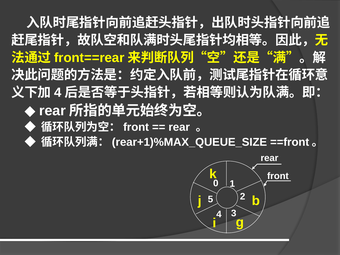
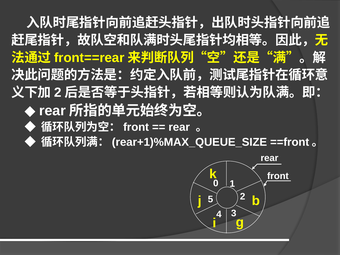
4 at (58, 93): 4 -> 2
